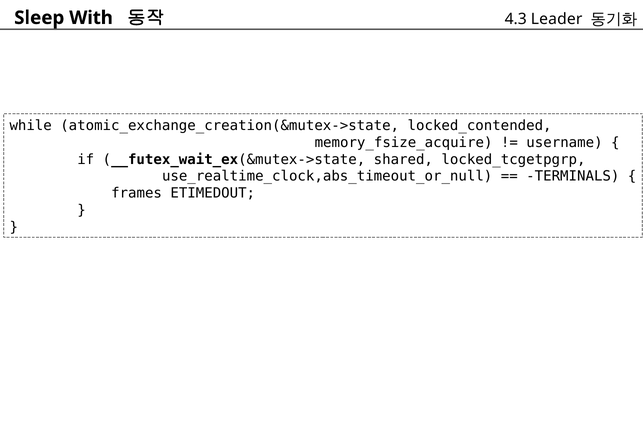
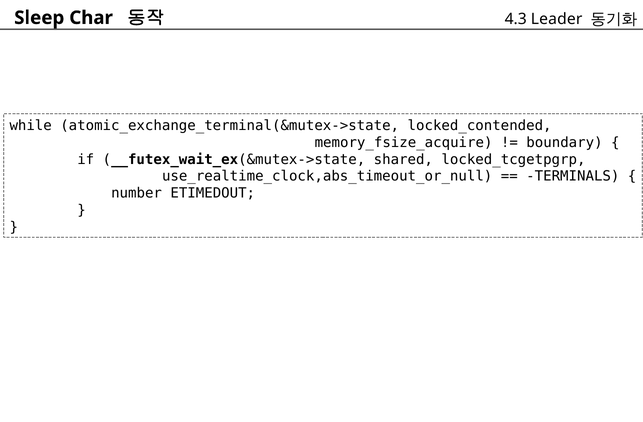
With: With -> Char
atomic_exchange_creation(&mutex->state: atomic_exchange_creation(&mutex->state -> atomic_exchange_terminal(&mutex->state
username: username -> boundary
frames: frames -> number
